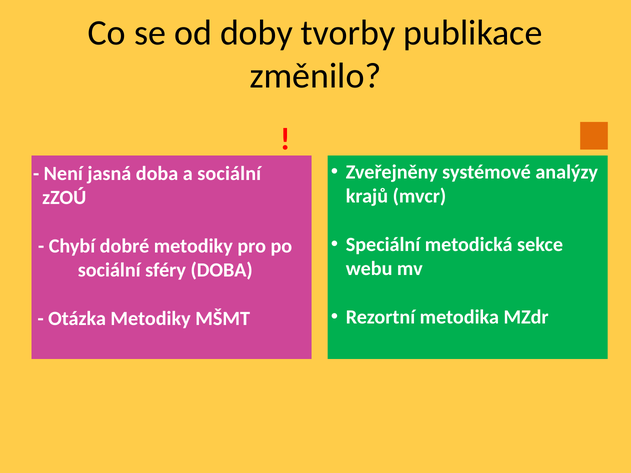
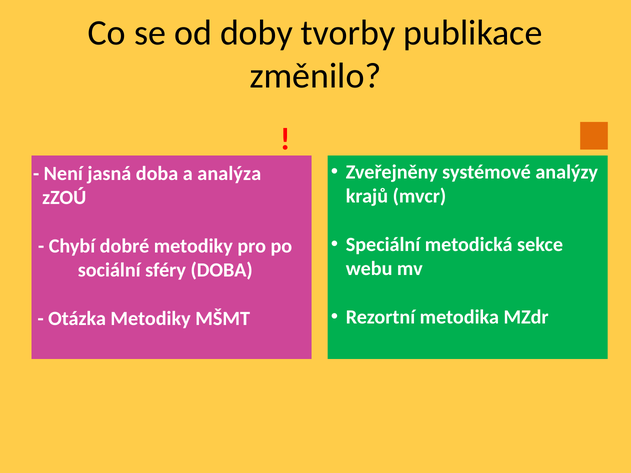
a sociální: sociální -> analýza
